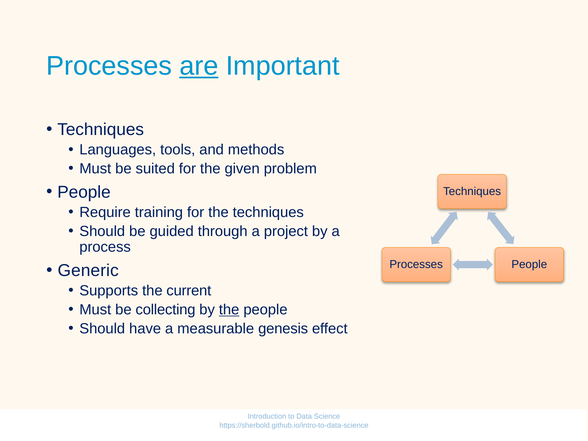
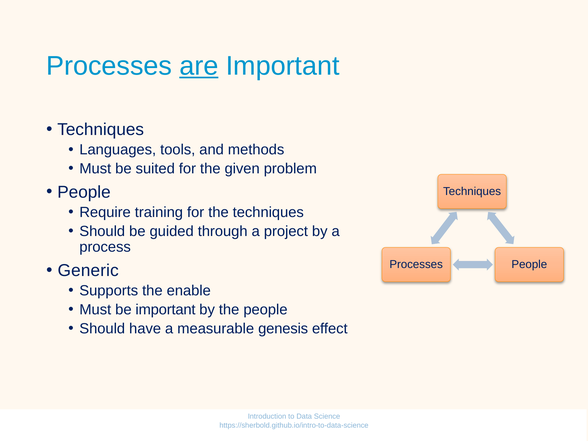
current: current -> enable
be collecting: collecting -> important
the at (229, 310) underline: present -> none
